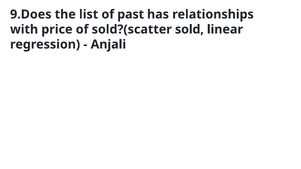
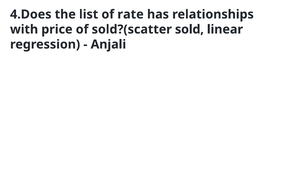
9.Does: 9.Does -> 4.Does
past: past -> rate
